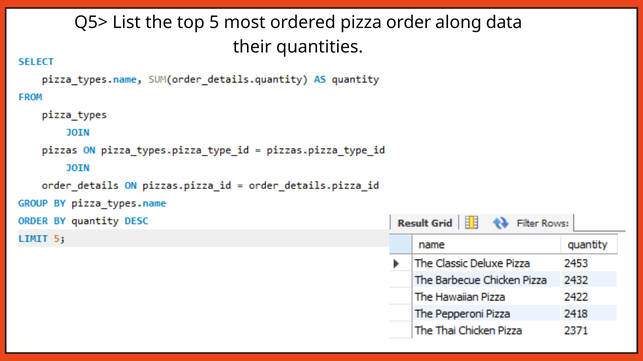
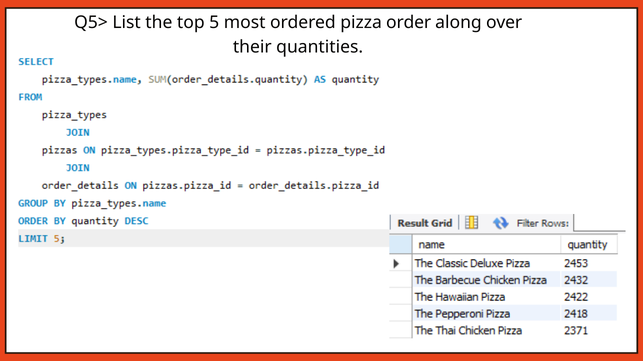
data: data -> over
